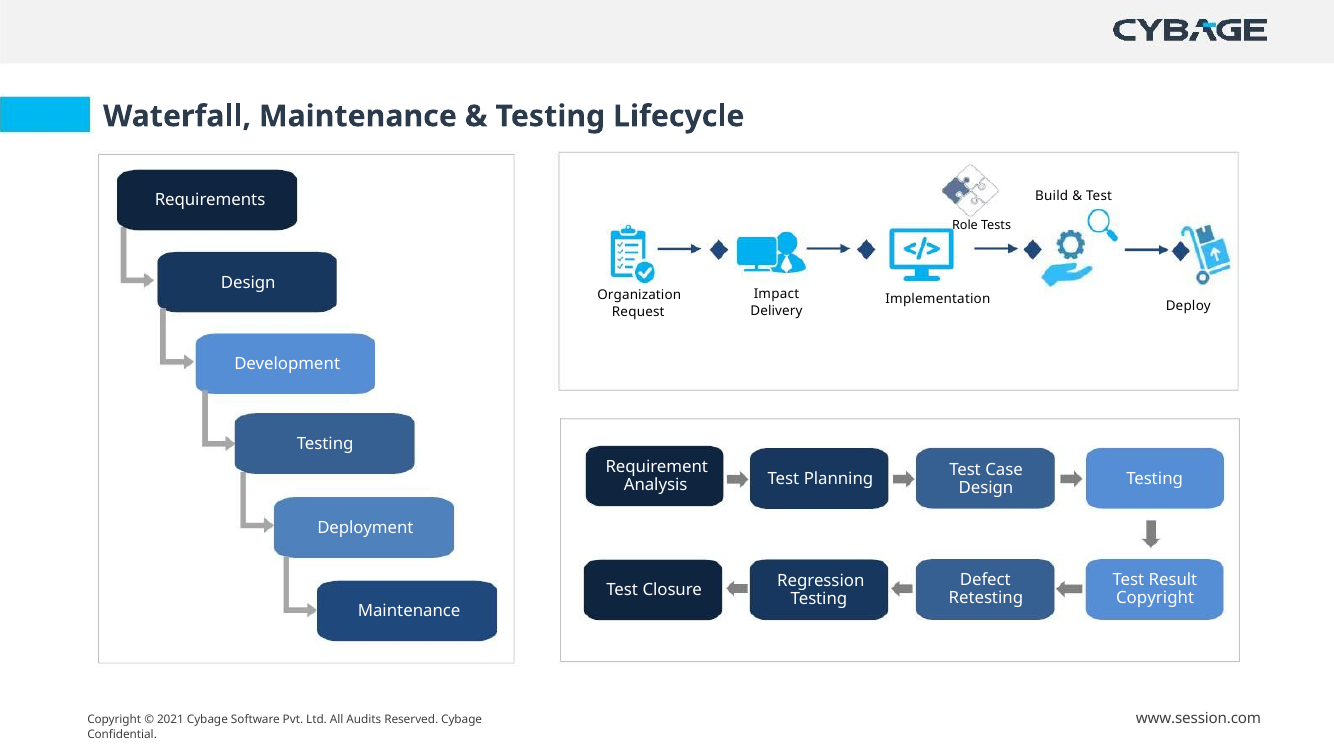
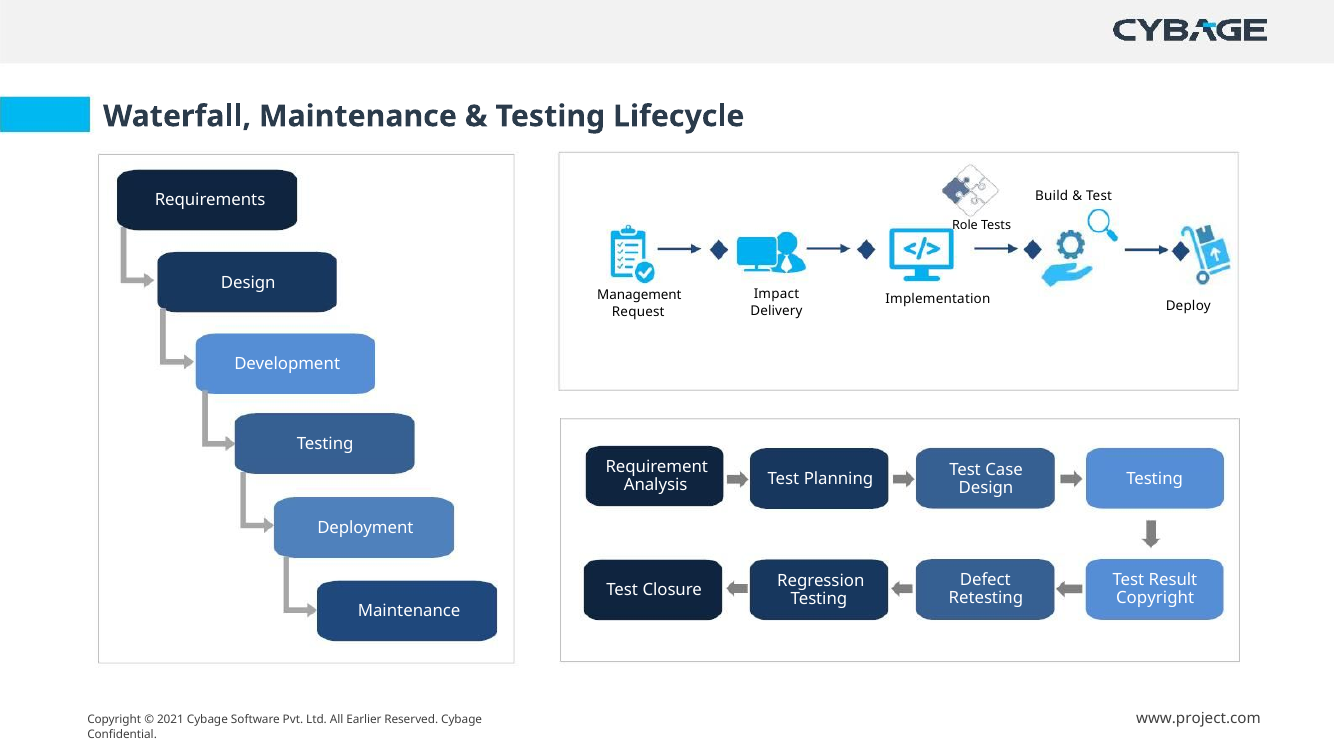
Organization: Organization -> Management
www.session.com: www.session.com -> www.project.com
Audits: Audits -> Earlier
